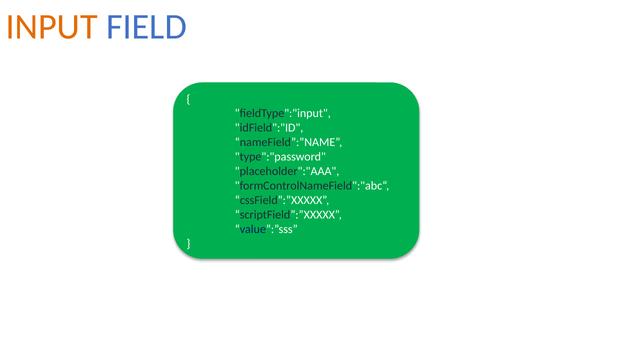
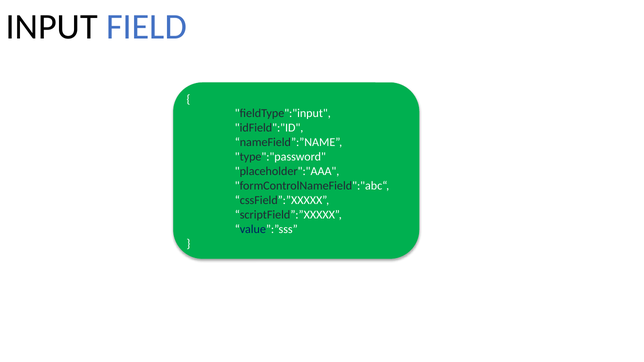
INPUT colour: orange -> black
